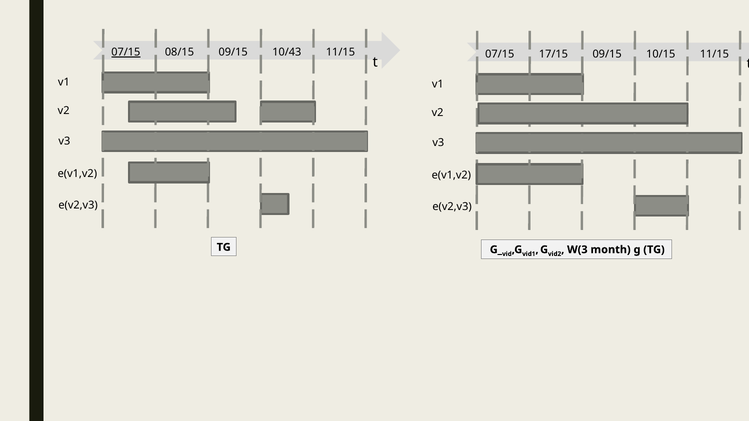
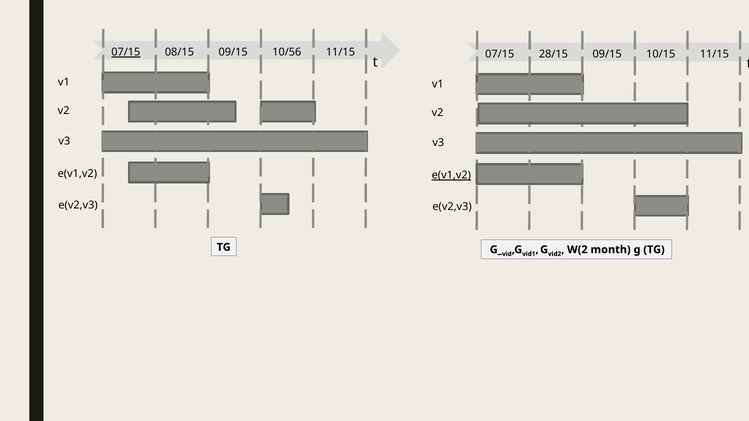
10/43: 10/43 -> 10/56
17/15: 17/15 -> 28/15
e(v1,v2 at (451, 175) underline: none -> present
W(3: W(3 -> W(2
